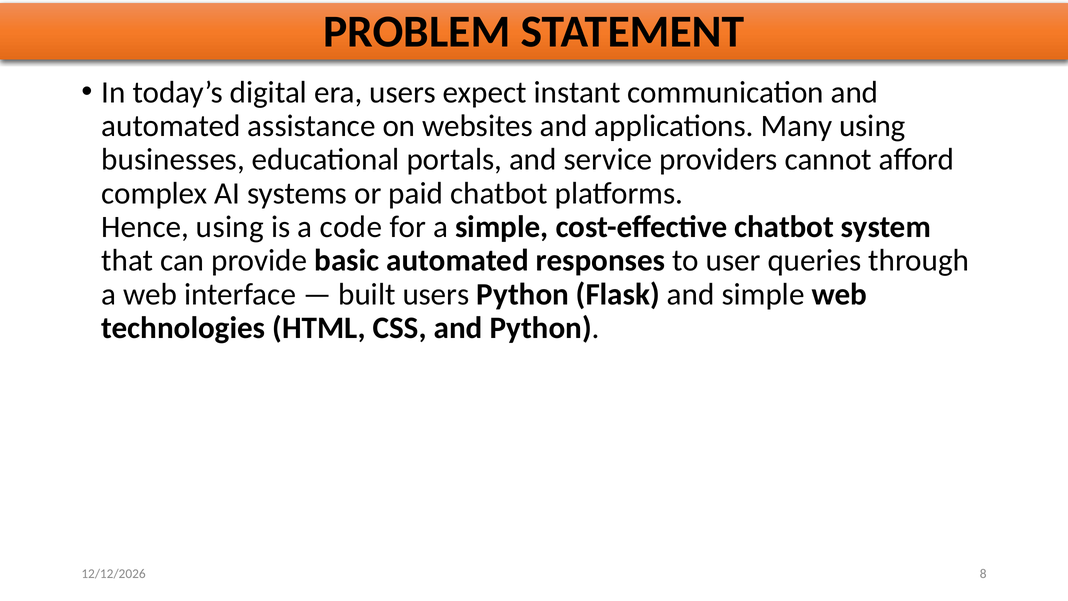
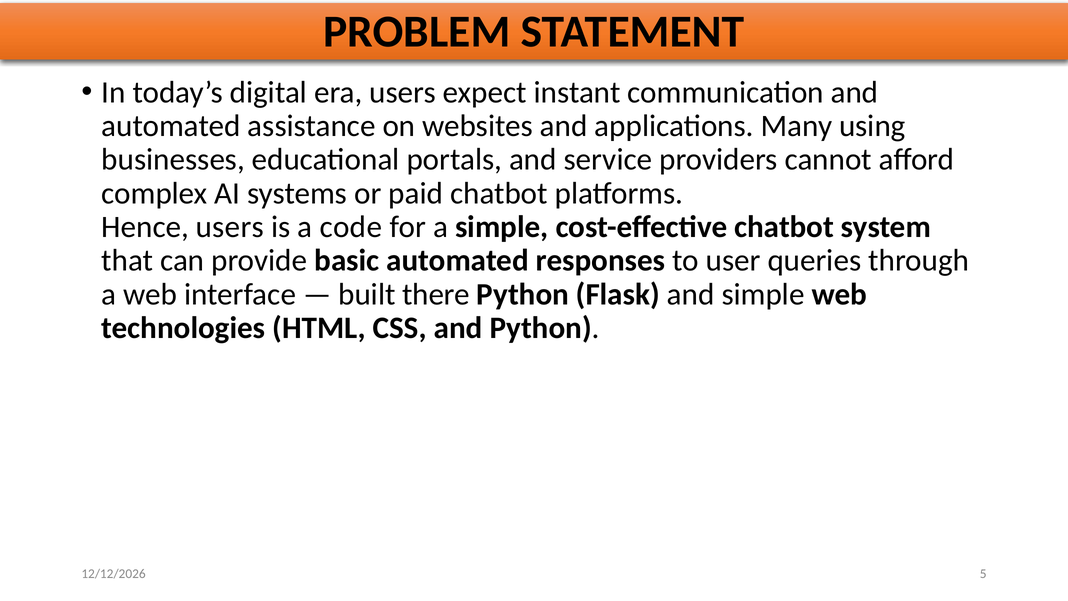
Hence using: using -> users
built users: users -> there
8: 8 -> 5
